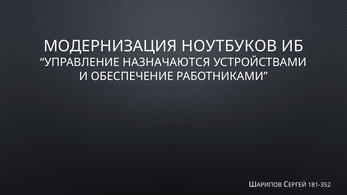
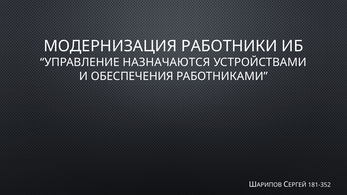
НОУТБУКОВ: НОУТБУКОВ -> РАБОТНИКИ
ОБЕСПЕЧЕНИЕ: ОБЕСПЕЧЕНИЕ -> ОБЕСПЕЧЕНИЯ
